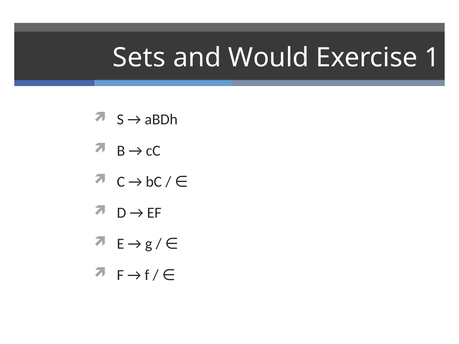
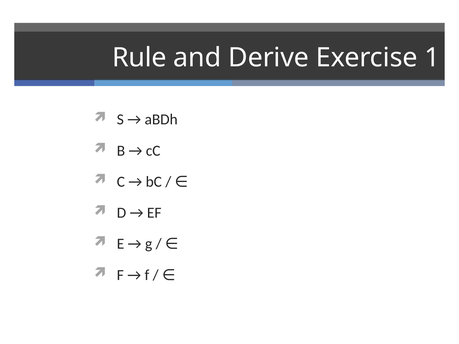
Sets: Sets -> Rule
Would: Would -> Derive
